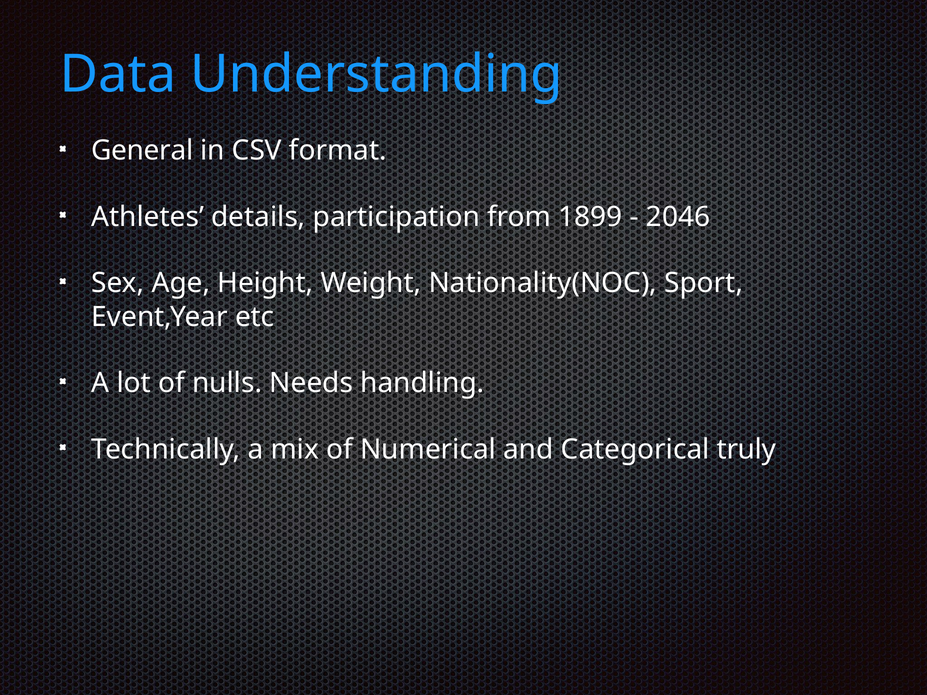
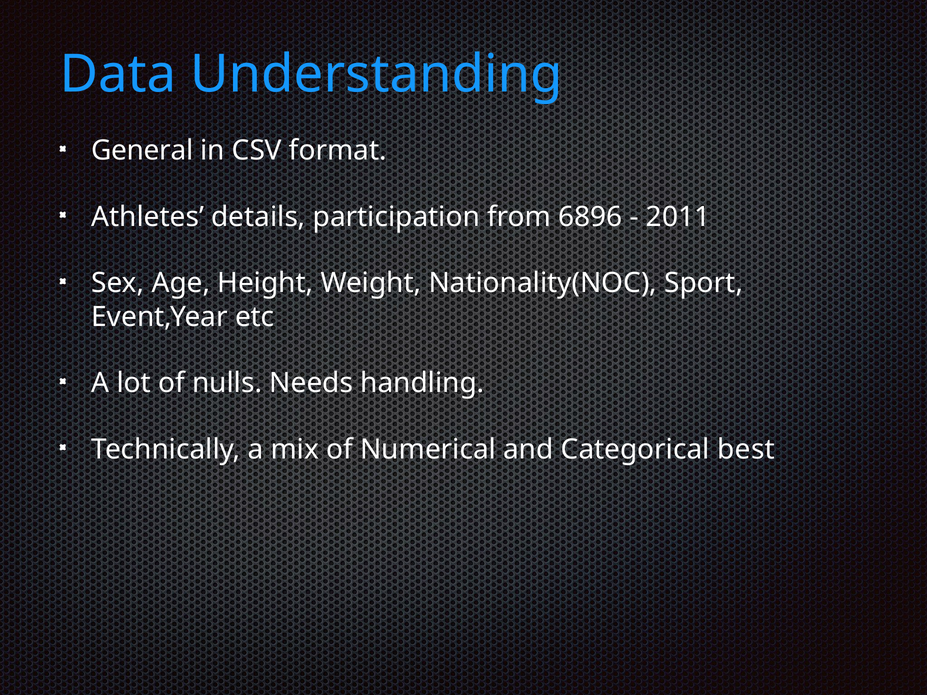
1899: 1899 -> 6896
2046: 2046 -> 2011
truly: truly -> best
